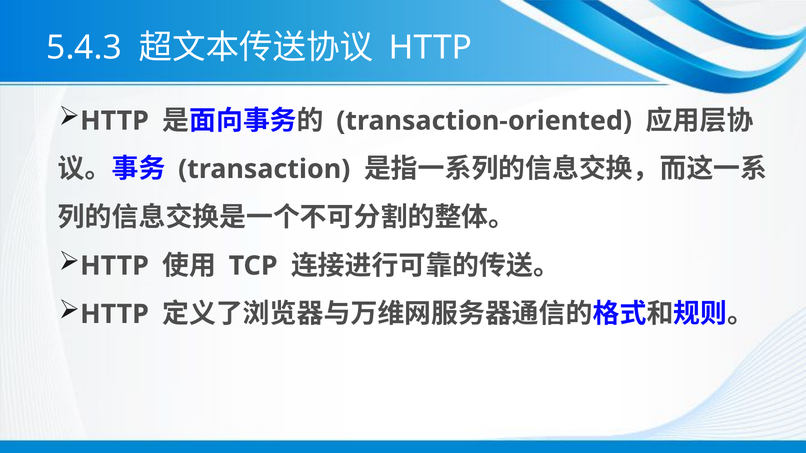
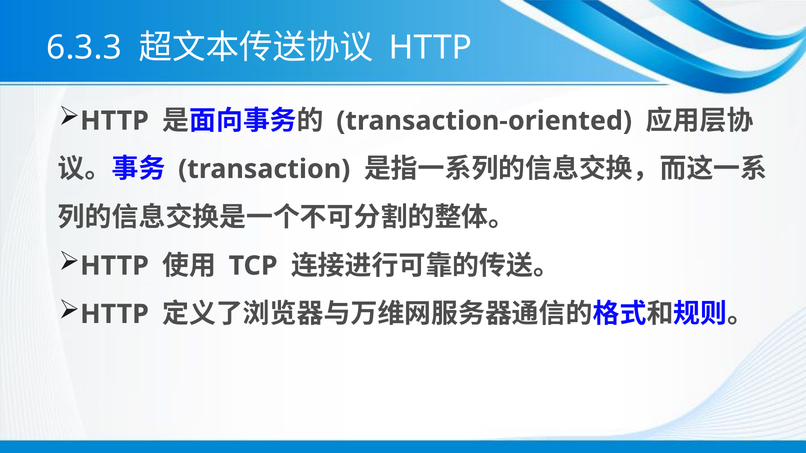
5.4.3: 5.4.3 -> 6.3.3
